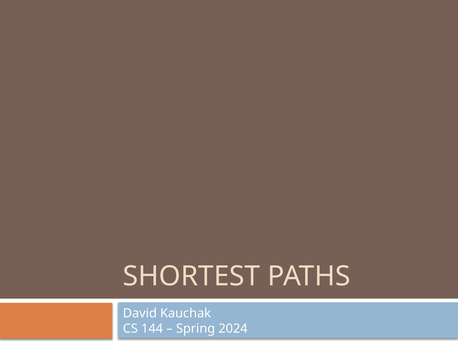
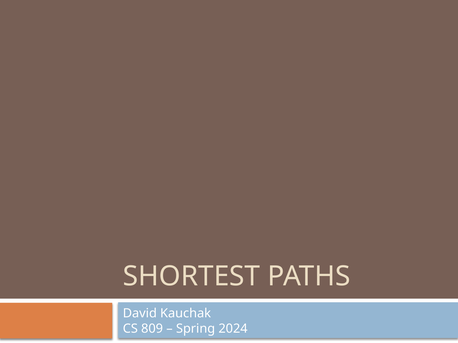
144: 144 -> 809
